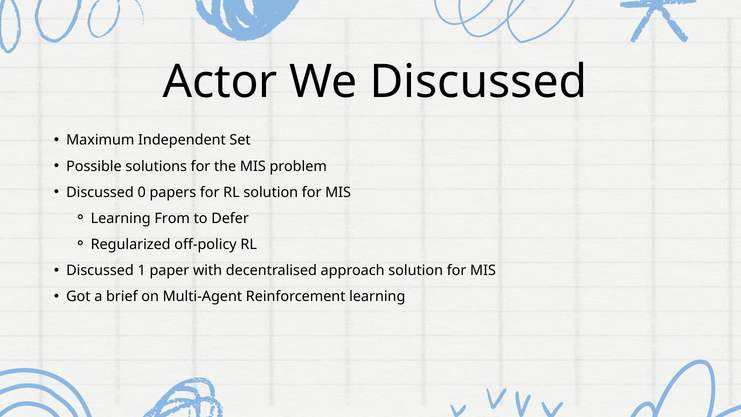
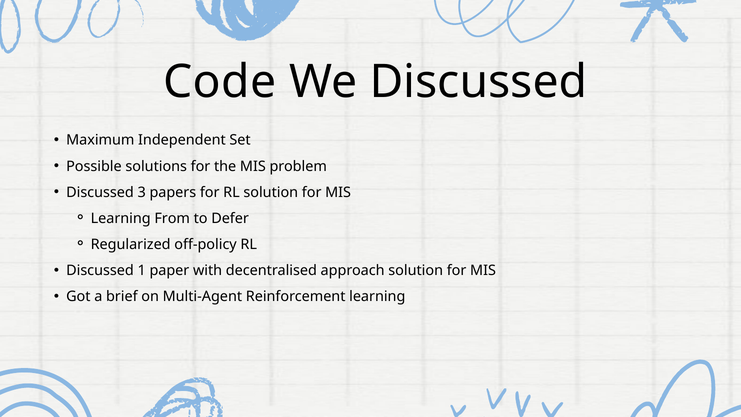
Actor: Actor -> Code
0: 0 -> 3
